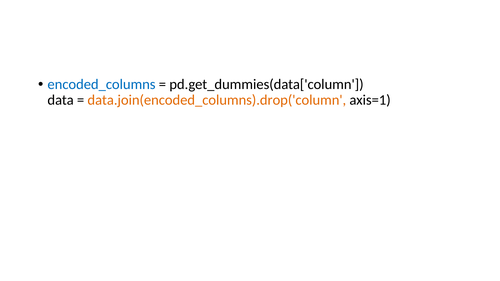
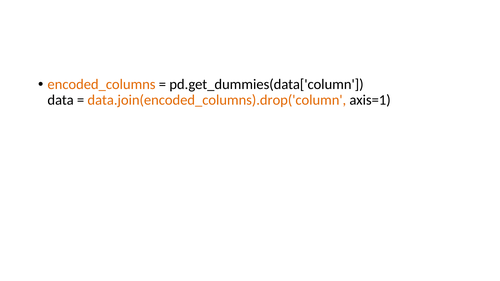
encoded_columns colour: blue -> orange
